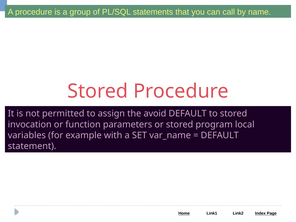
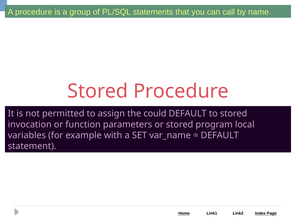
avoid: avoid -> could
